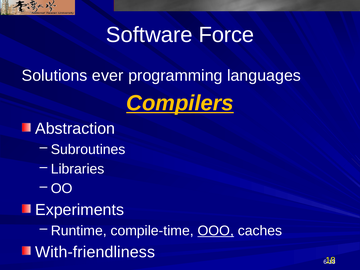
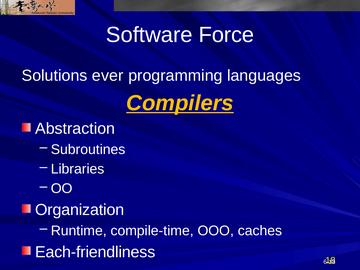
Experiments: Experiments -> Organization
OOO underline: present -> none
With-friendliness: With-friendliness -> Each-friendliness
